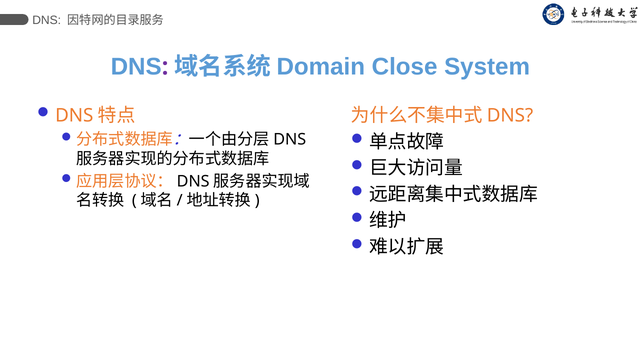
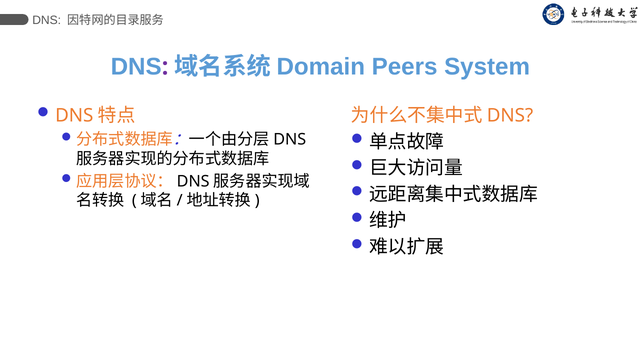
Close: Close -> Peers
